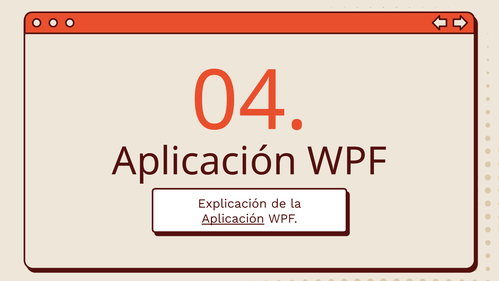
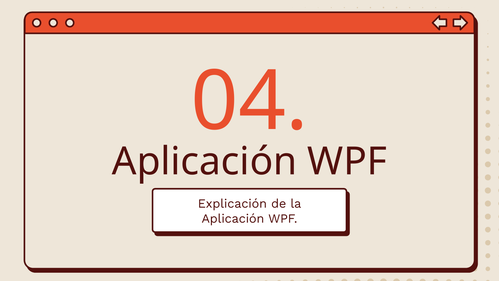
Aplicación at (233, 219) underline: present -> none
